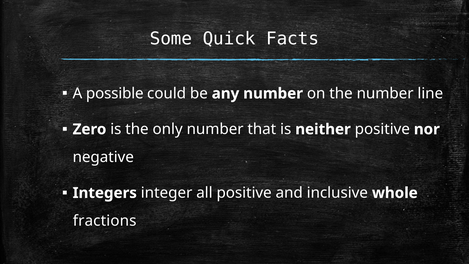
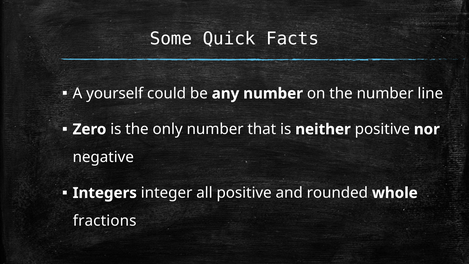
possible: possible -> yourself
inclusive: inclusive -> rounded
